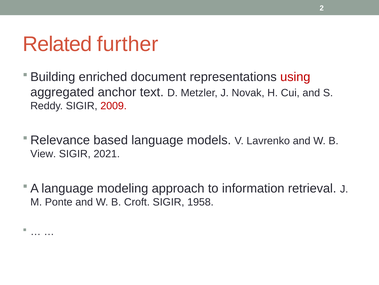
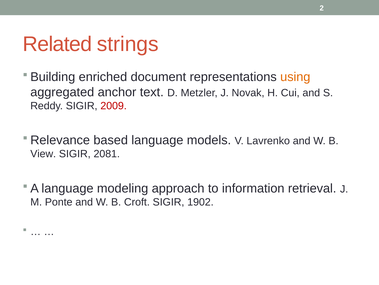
further: further -> strings
using colour: red -> orange
2021: 2021 -> 2081
1958: 1958 -> 1902
